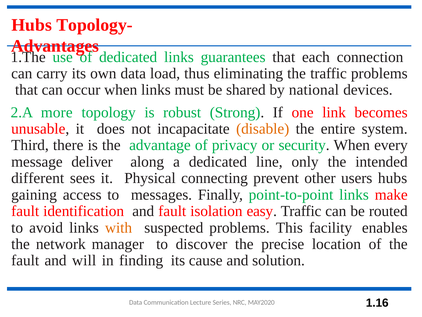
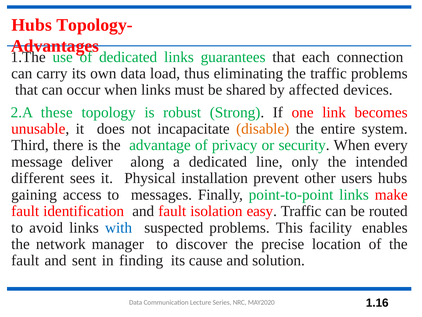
national: national -> affected
more: more -> these
connecting: connecting -> installation
with colour: orange -> blue
will: will -> sent
